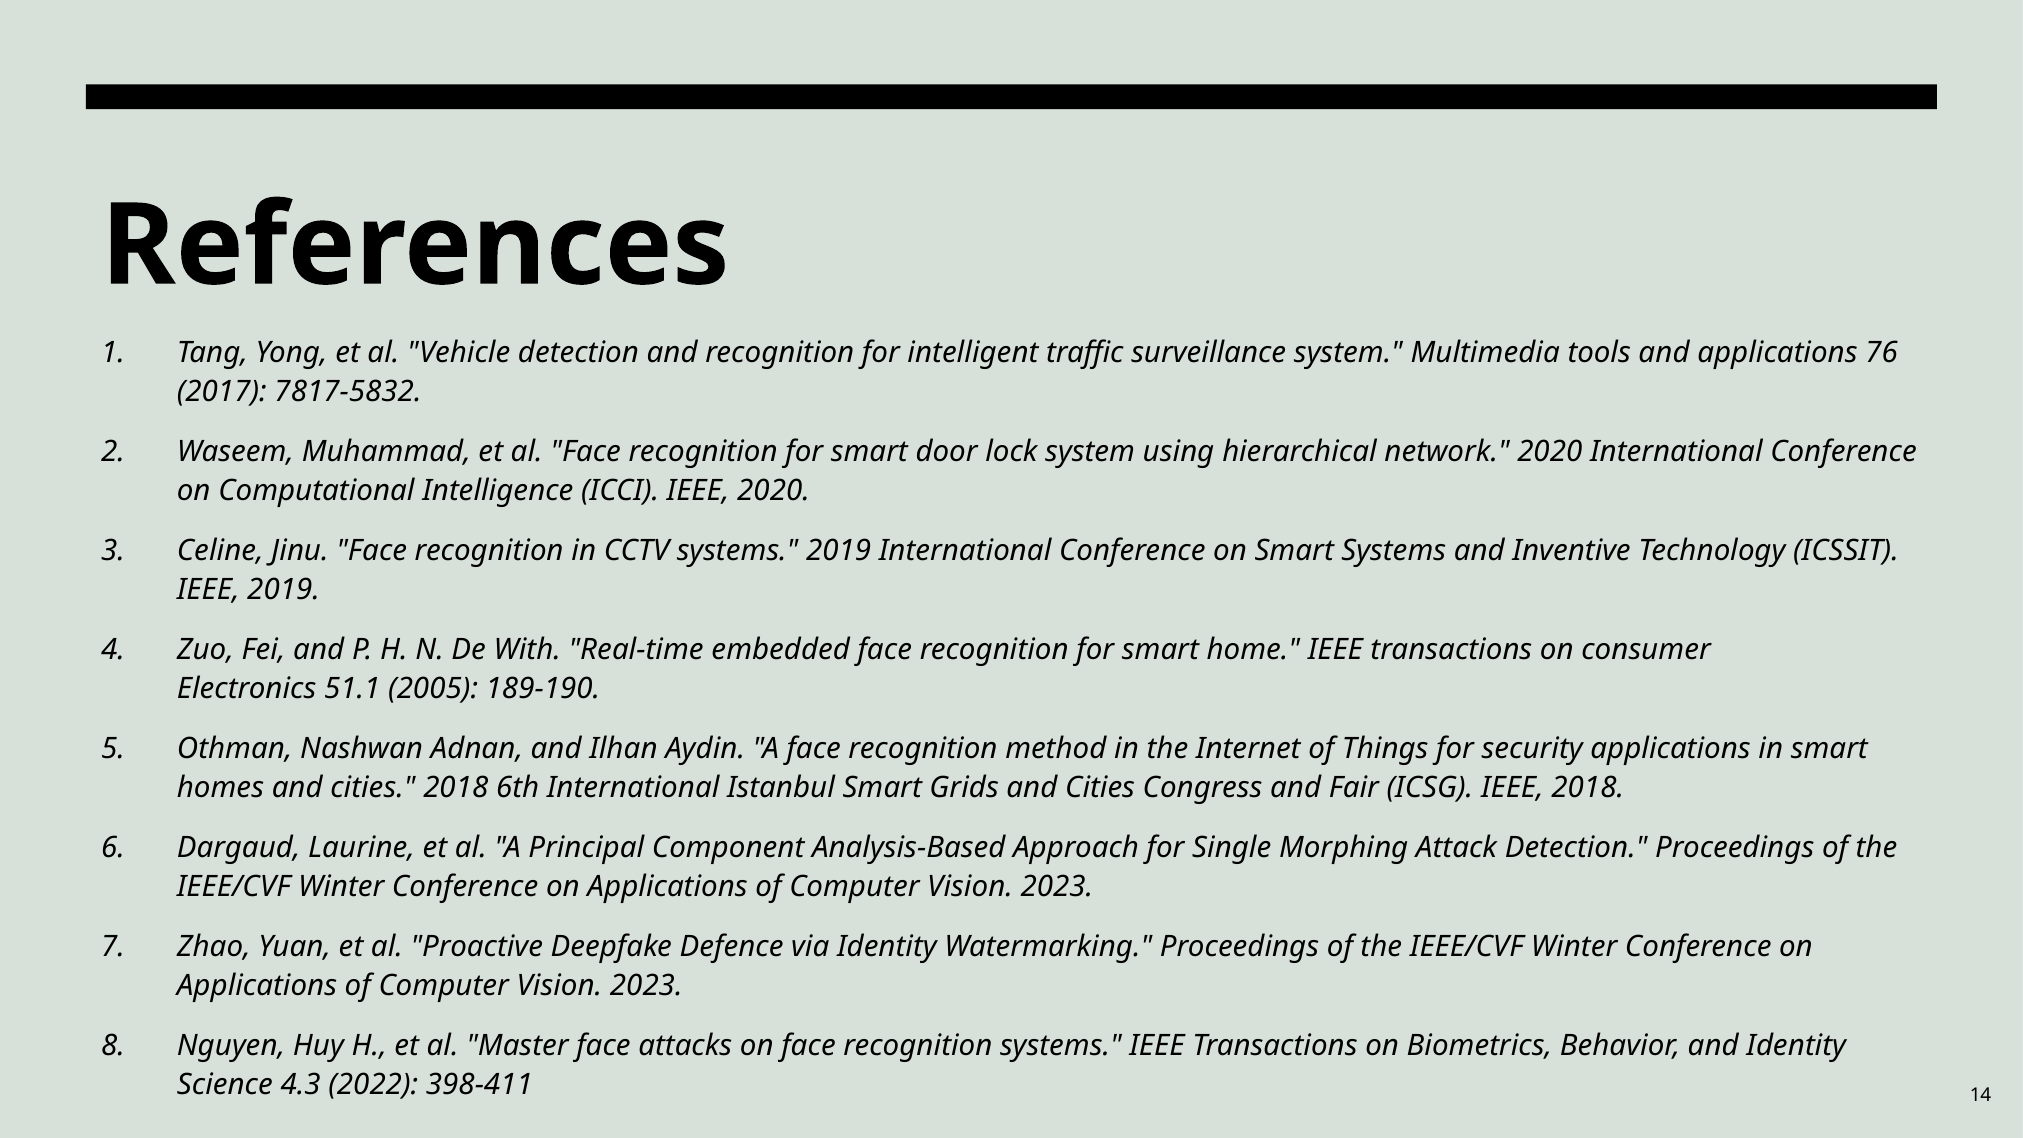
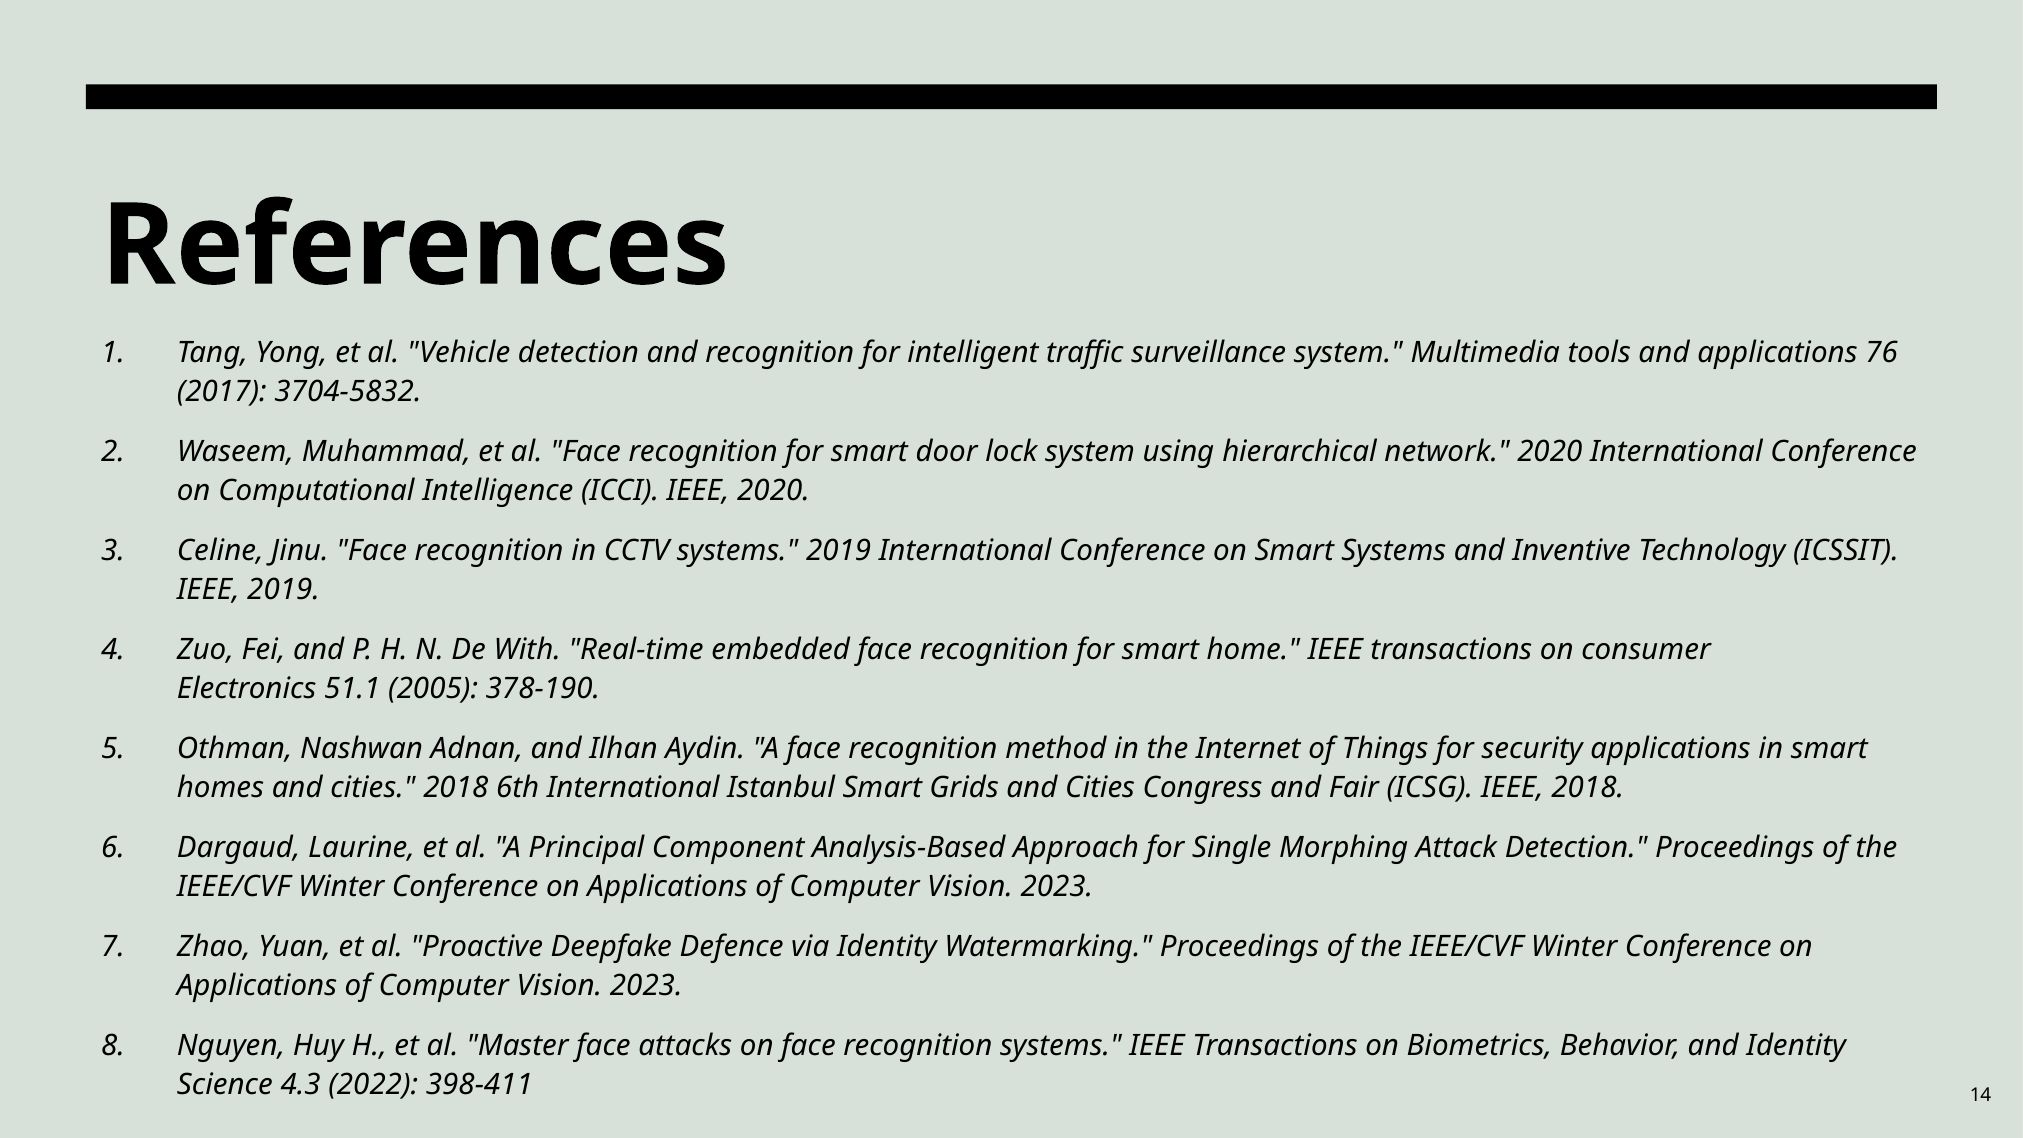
7817-5832: 7817-5832 -> 3704-5832
189-190: 189-190 -> 378-190
